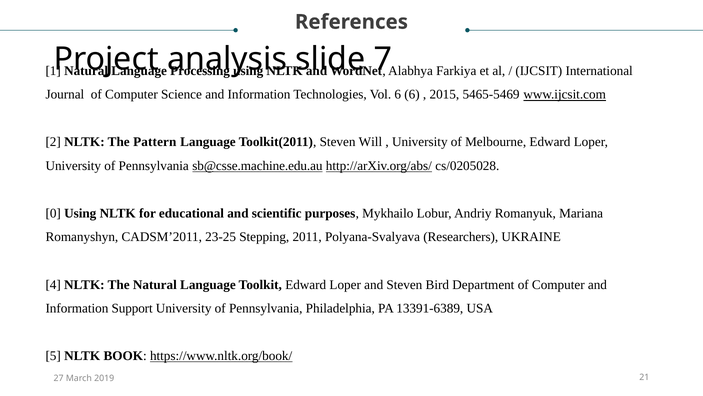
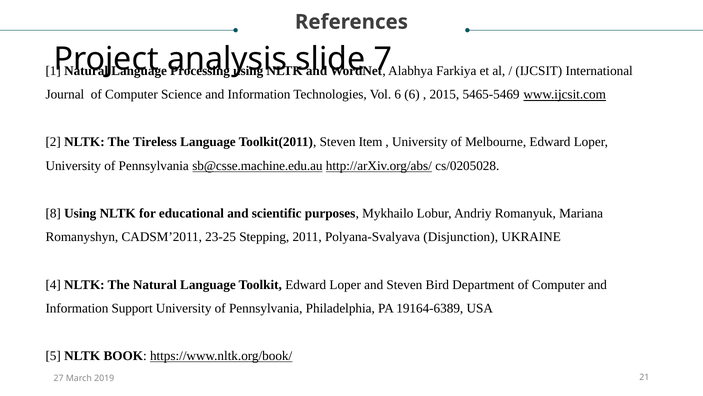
Pattern: Pattern -> Tireless
Will: Will -> Item
0: 0 -> 8
Researchers: Researchers -> Disjunction
13391-6389: 13391-6389 -> 19164-6389
